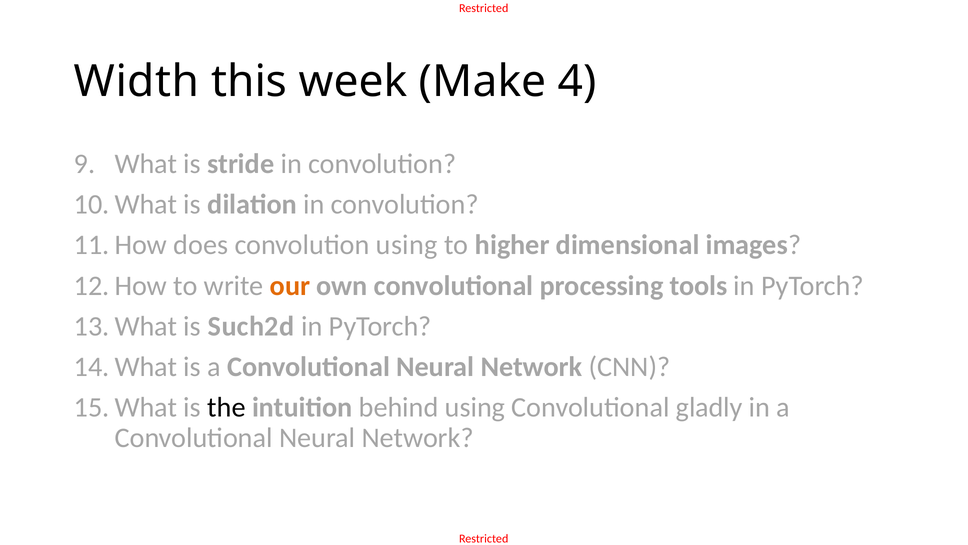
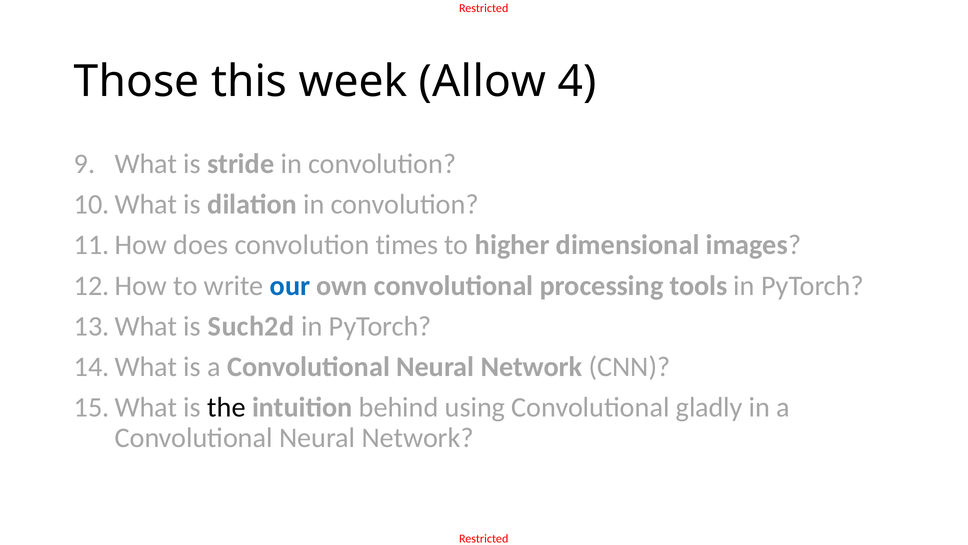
Width: Width -> Those
Make: Make -> Allow
convolution using: using -> times
our colour: orange -> blue
